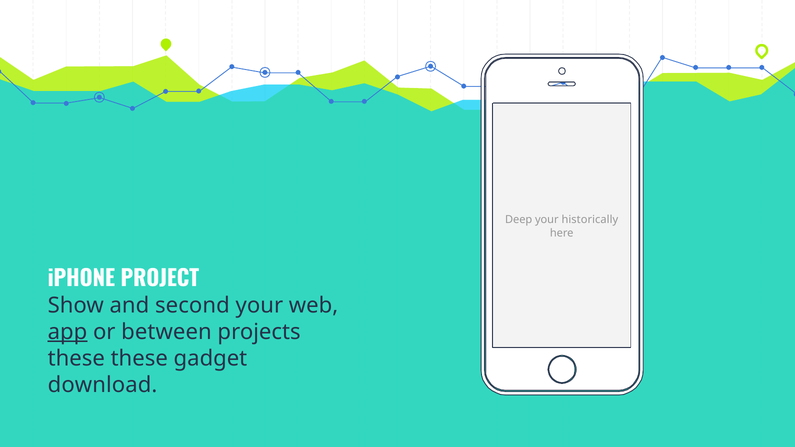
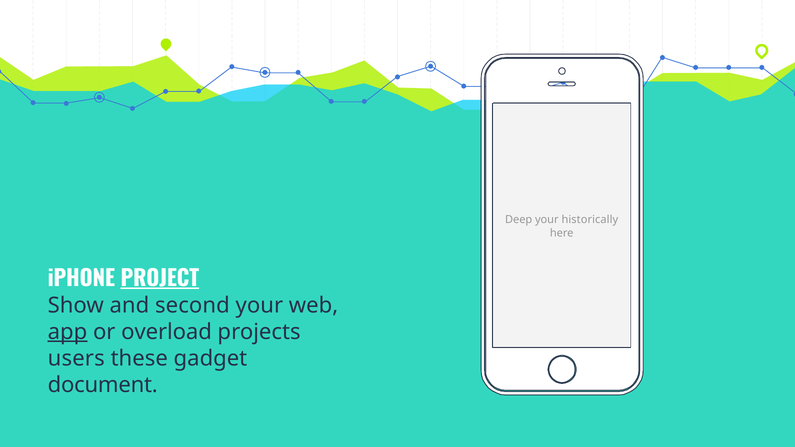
PROJECT underline: none -> present
between: between -> overload
these at (76, 358): these -> users
download: download -> document
